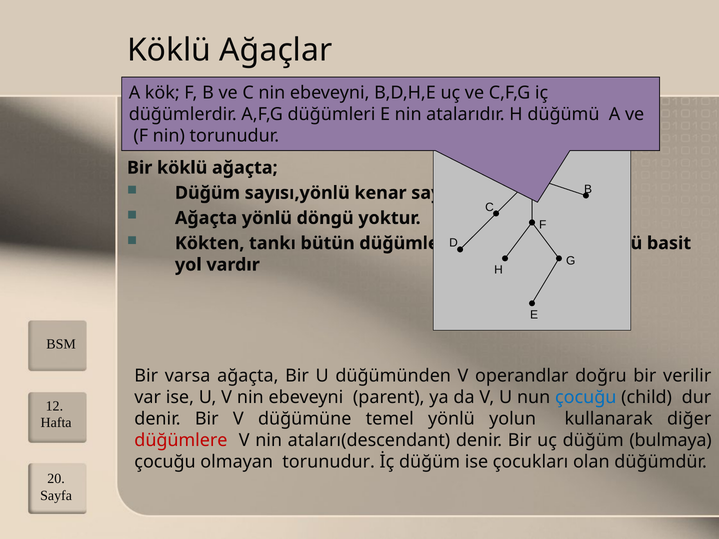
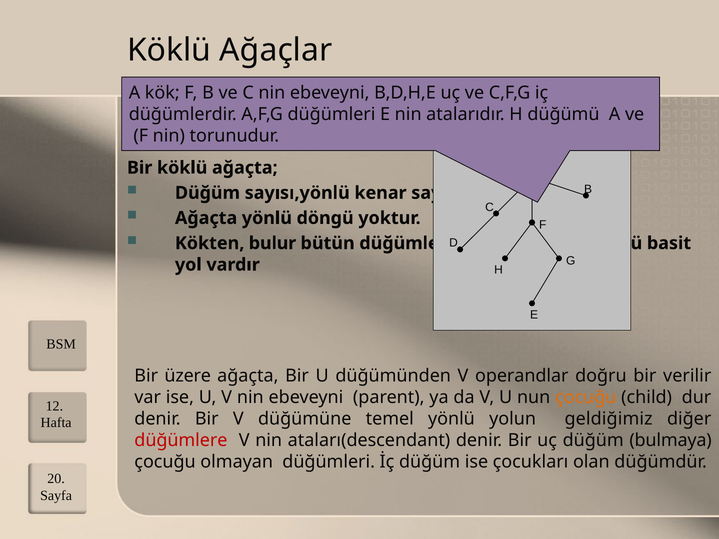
tankı: tankı -> bulur
varsa: varsa -> üzere
çocuğu at (586, 398) colour: blue -> orange
kullanarak: kullanarak -> geldiğimiz
olmayan torunudur: torunudur -> düğümleri
